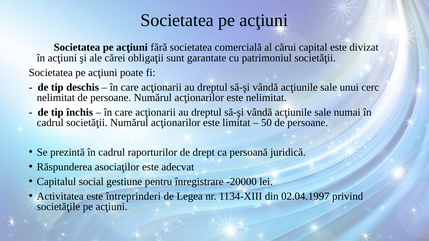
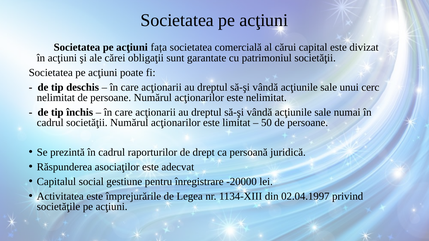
fără: fără -> fața
întreprinderi: întreprinderi -> împrejurările
